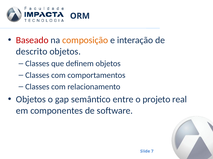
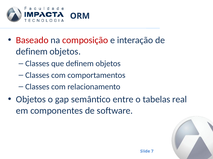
composição colour: orange -> red
descrito at (32, 52): descrito -> definem
projeto: projeto -> tabelas
